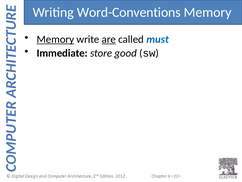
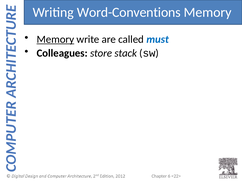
are underline: present -> none
Immediate: Immediate -> Colleagues
good: good -> stack
